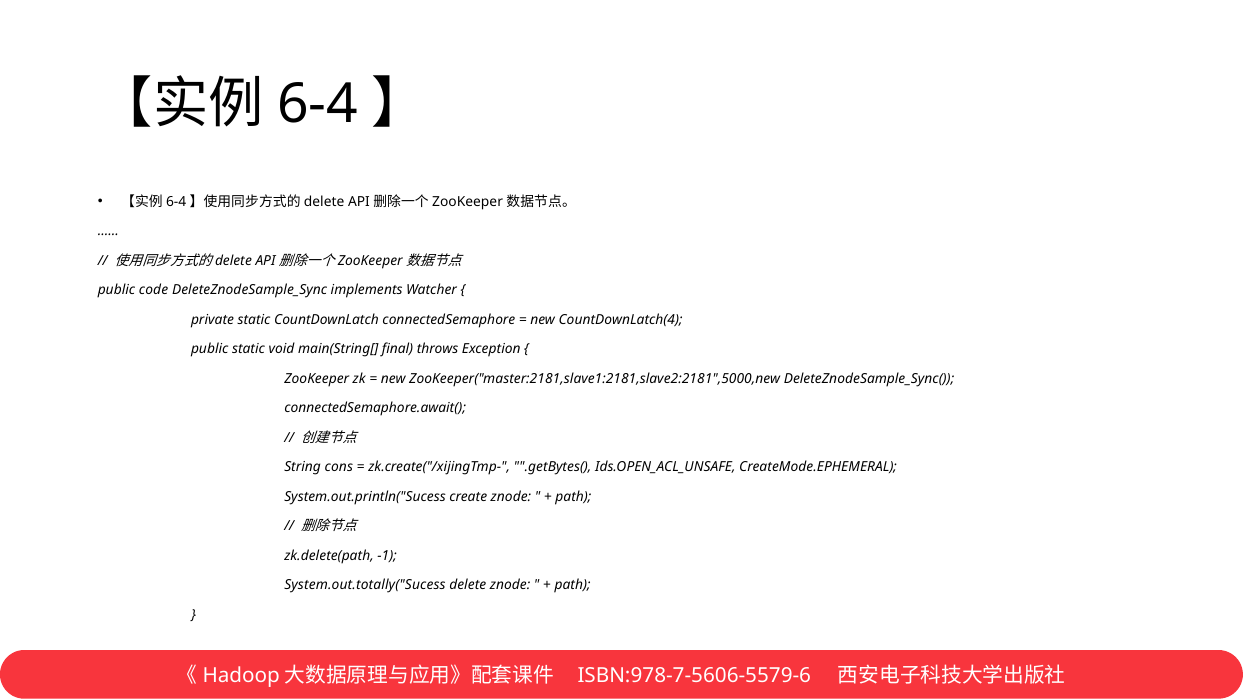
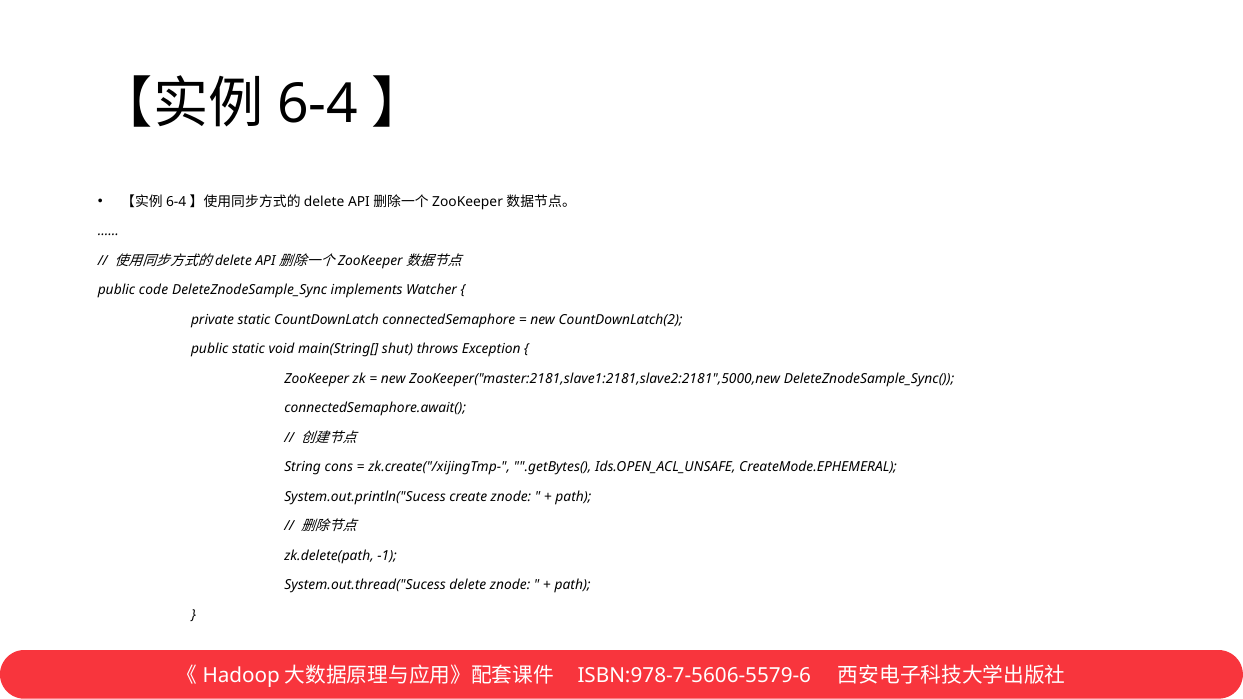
CountDownLatch(4: CountDownLatch(4 -> CountDownLatch(2
final: final -> shut
System.out.totally("Sucess: System.out.totally("Sucess -> System.out.thread("Sucess
